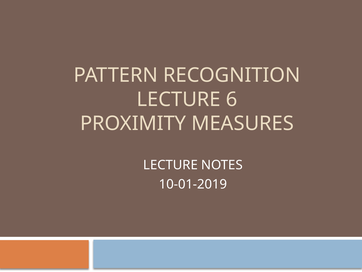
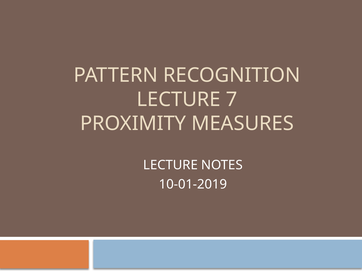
6: 6 -> 7
